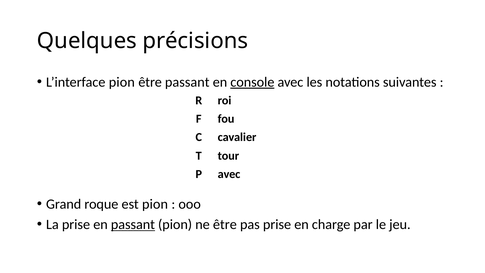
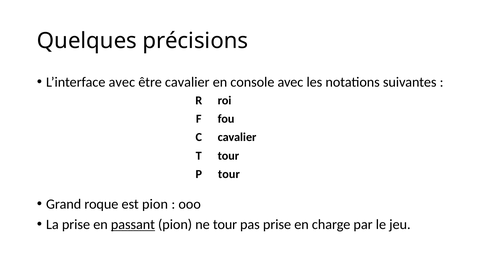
L’interface pion: pion -> avec
être passant: passant -> cavalier
console underline: present -> none
P avec: avec -> tour
ne être: être -> tour
